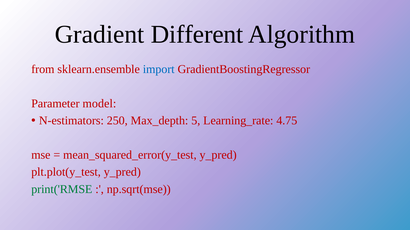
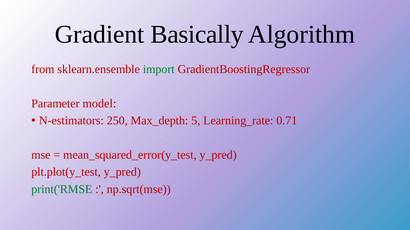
Different: Different -> Basically
import colour: blue -> green
4.75: 4.75 -> 0.71
